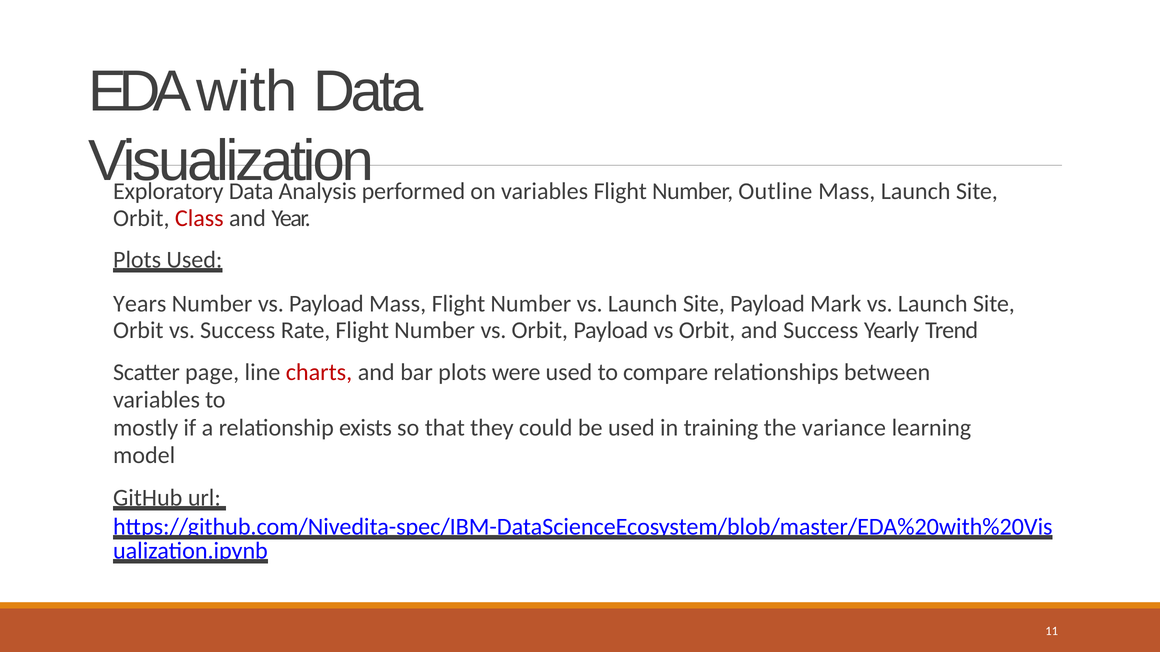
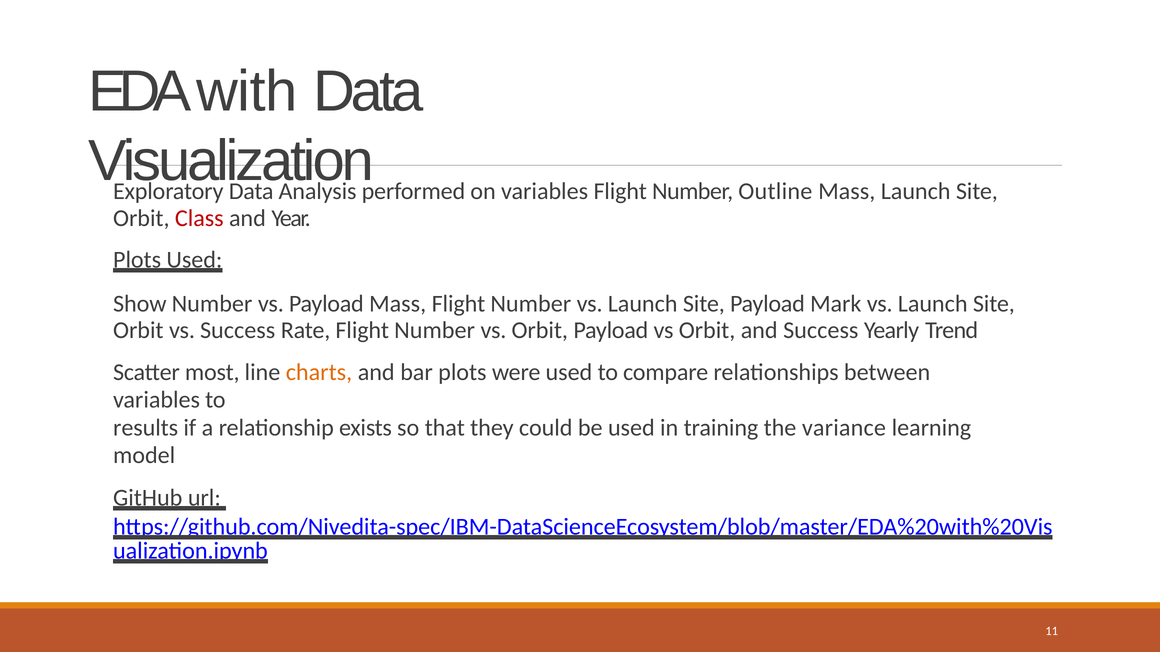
Years: Years -> Show
page: page -> most
charts colour: red -> orange
mostly: mostly -> results
